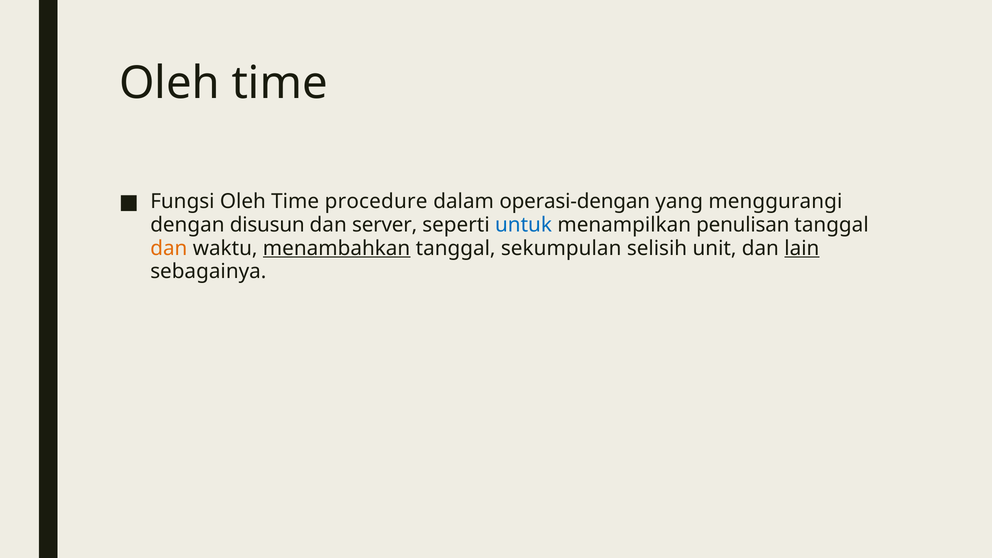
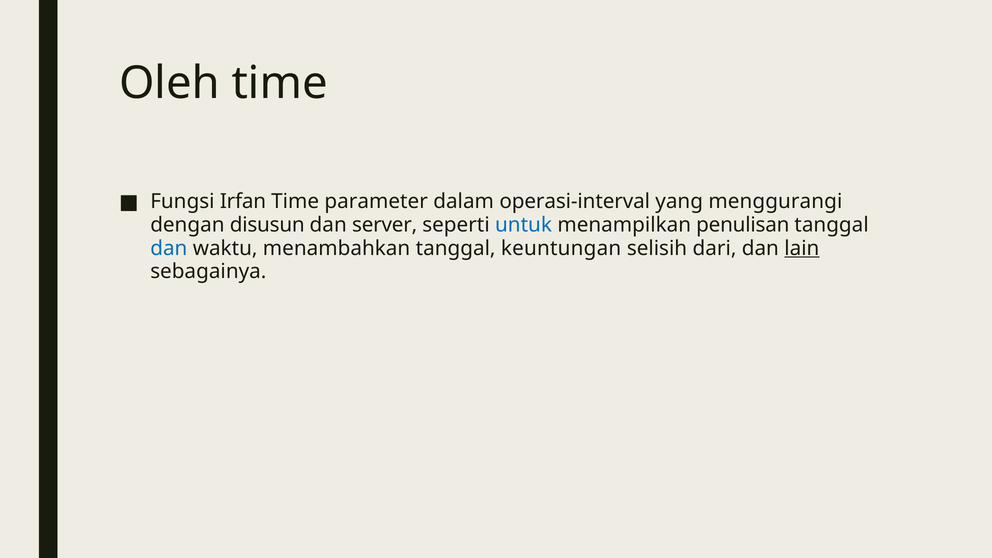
Fungsi Oleh: Oleh -> Irfan
procedure: procedure -> parameter
operasi-dengan: operasi-dengan -> operasi-interval
dan at (169, 248) colour: orange -> blue
menambahkan underline: present -> none
sekumpulan: sekumpulan -> keuntungan
unit: unit -> dari
